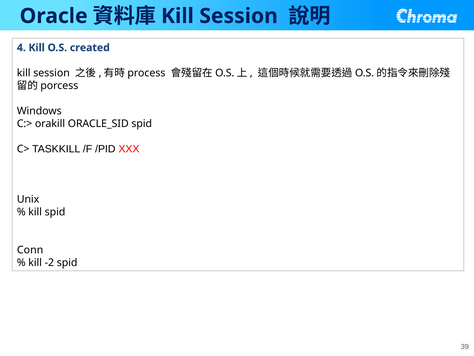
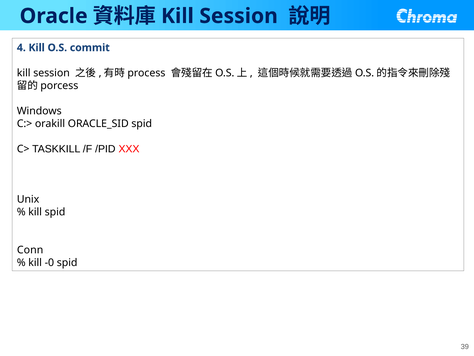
created: created -> commit
-2: -2 -> -0
